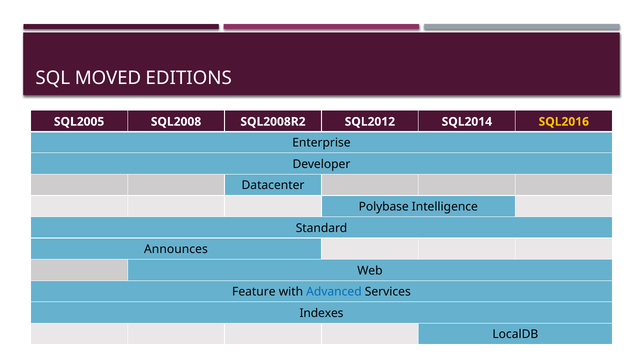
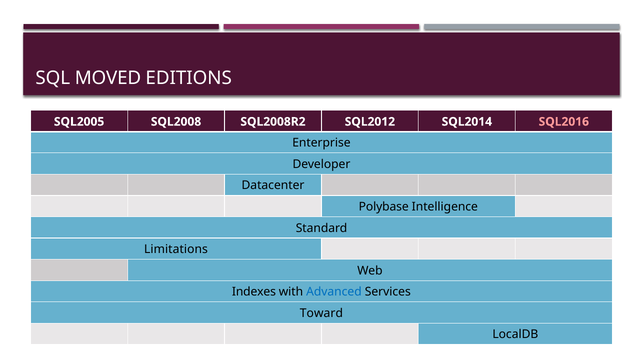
SQL2016 colour: yellow -> pink
Announces: Announces -> Limitations
Feature: Feature -> Indexes
Indexes: Indexes -> Toward
